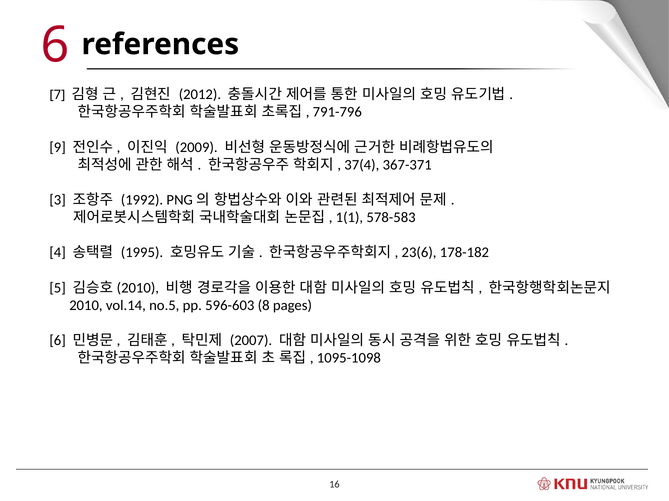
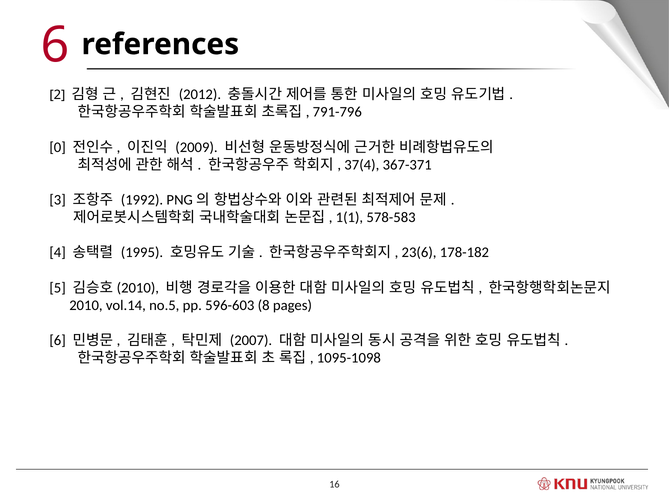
7: 7 -> 2
9: 9 -> 0
